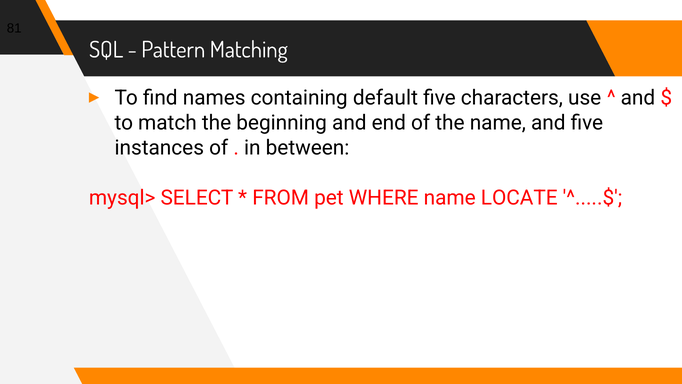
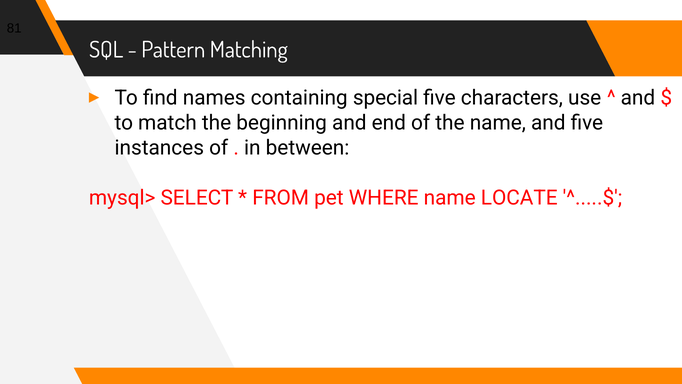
default: default -> special
